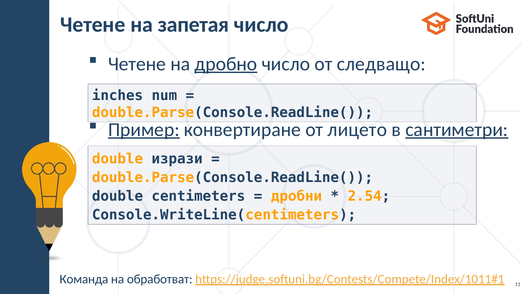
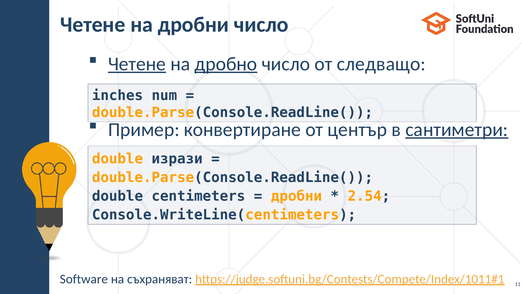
на запетая: запетая -> дробни
Четене at (137, 64) underline: none -> present
Пример underline: present -> none
лицето: лицето -> център
Команда: Команда -> Software
обработват: обработват -> съхраняват
